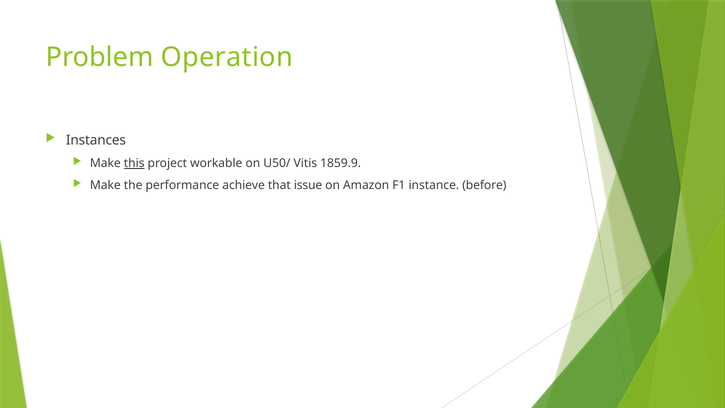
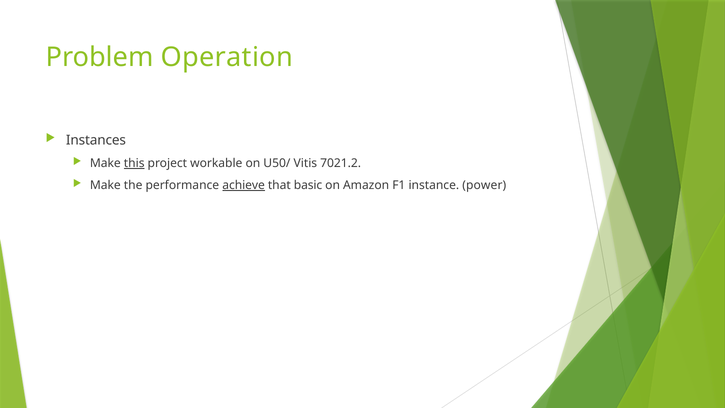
1859.9: 1859.9 -> 7021.2
achieve underline: none -> present
issue: issue -> basic
before: before -> power
